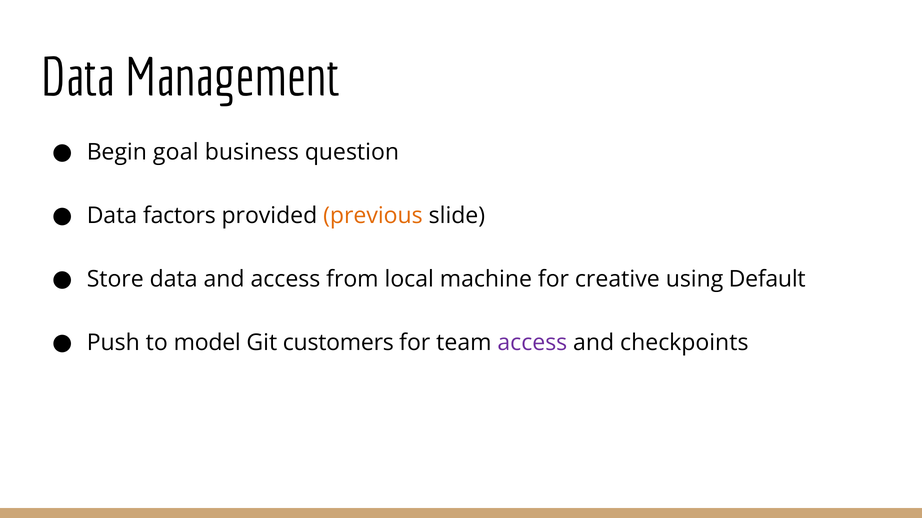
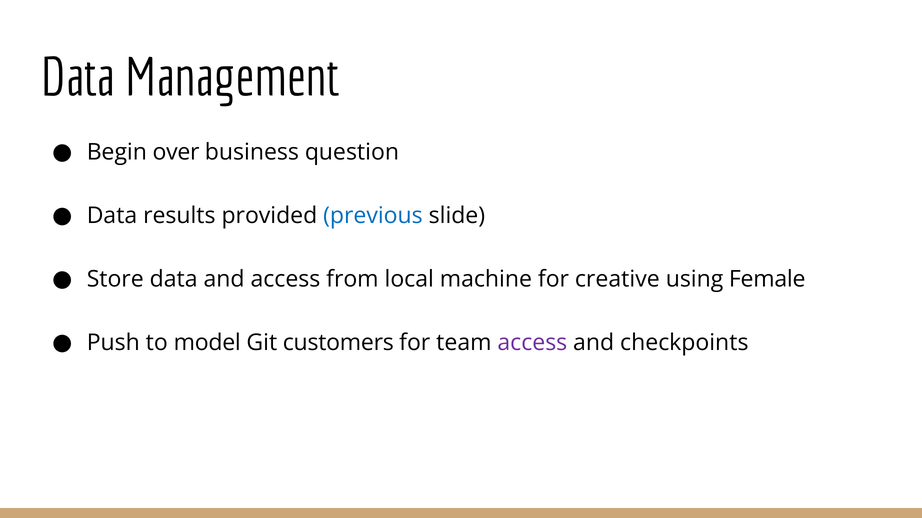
goal: goal -> over
factors: factors -> results
previous colour: orange -> blue
Default: Default -> Female
